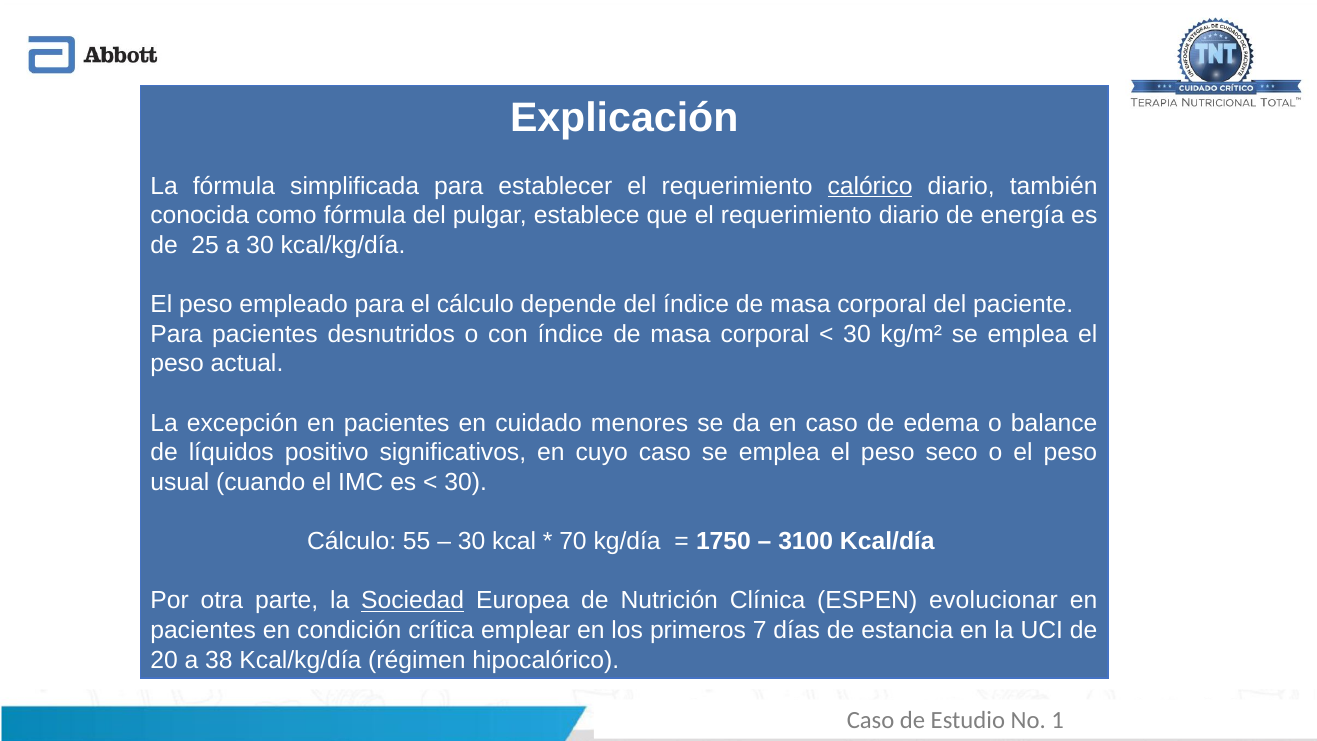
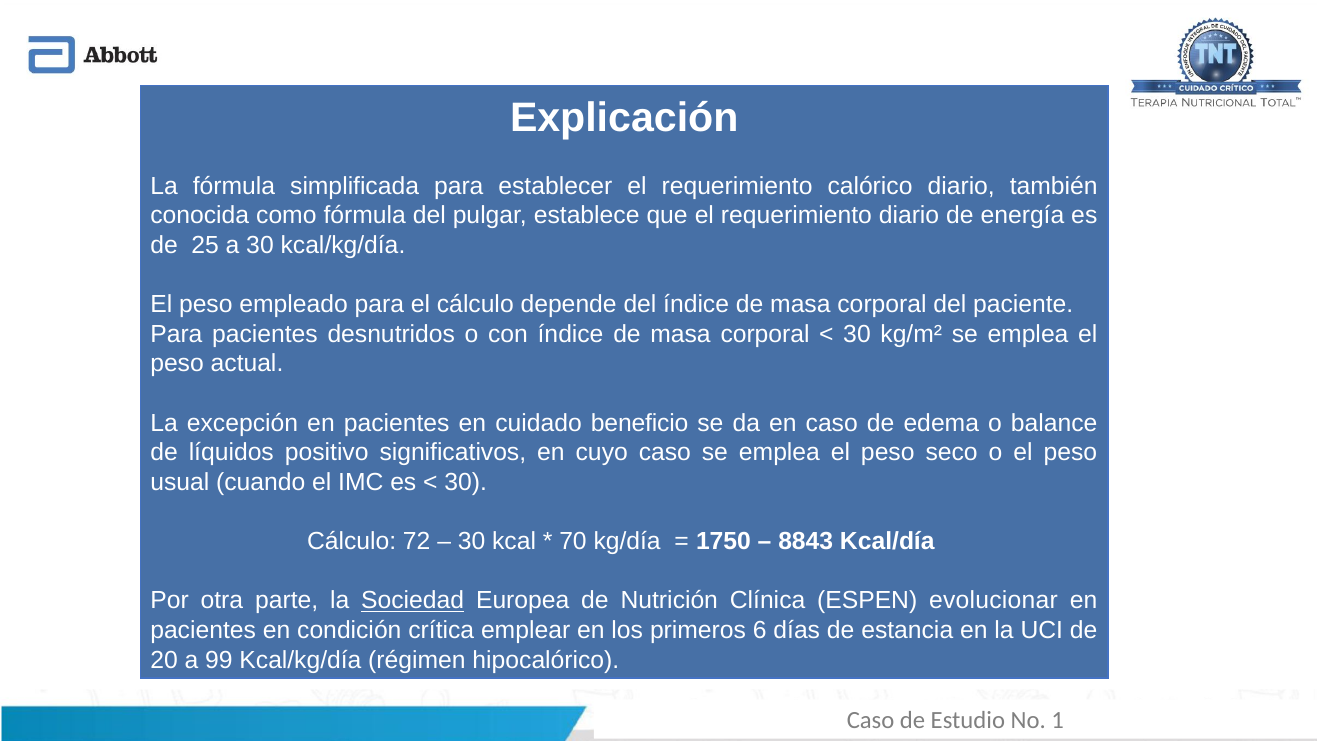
calórico underline: present -> none
menores: menores -> beneficio
55: 55 -> 72
3100: 3100 -> 8843
7: 7 -> 6
38: 38 -> 99
